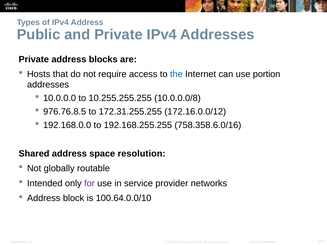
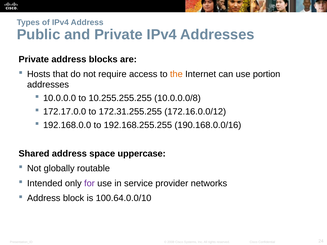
the colour: blue -> orange
976.76.8.5: 976.76.8.5 -> 172.17.0.0
758.358.6.0/16: 758.358.6.0/16 -> 190.168.0.0/16
resolution: resolution -> uppercase
